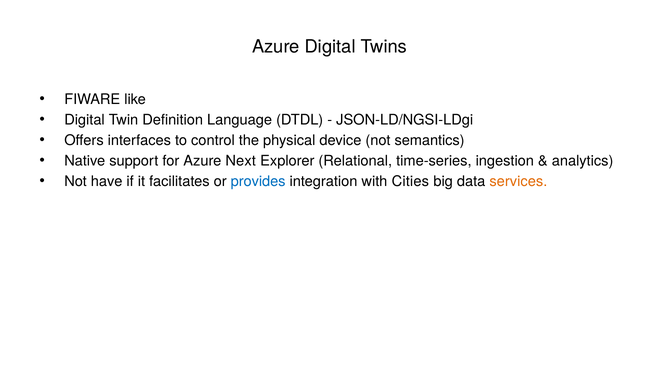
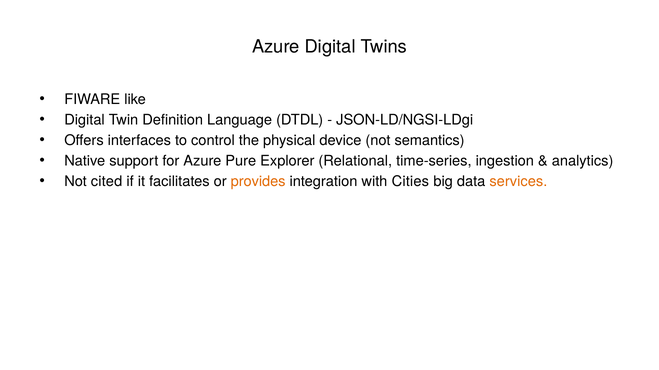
Next: Next -> Pure
have: have -> cited
provides colour: blue -> orange
